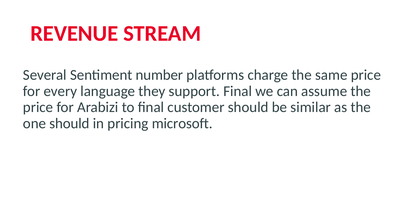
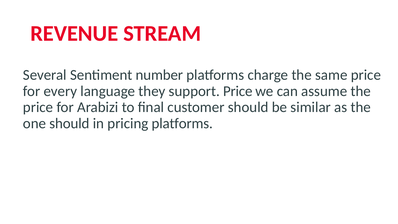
support Final: Final -> Price
pricing microsoft: microsoft -> platforms
